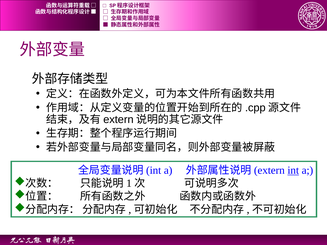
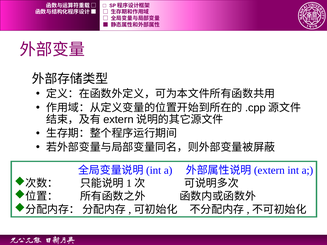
int underline: present -> none
